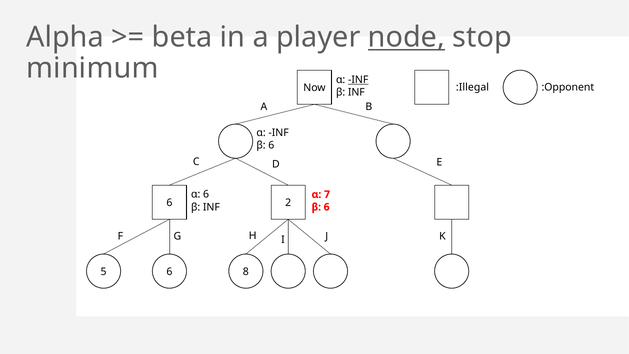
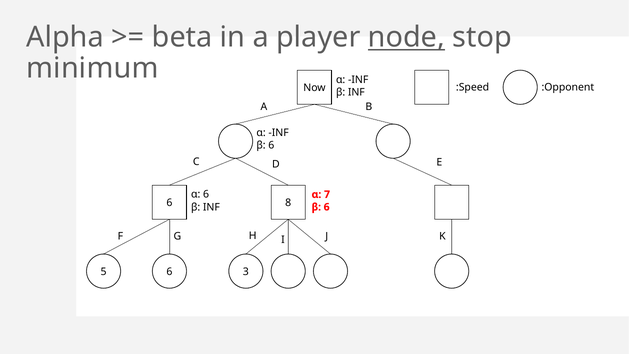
INF at (358, 80) underline: present -> none
:Illegal: :Illegal -> :Speed
2: 2 -> 8
8: 8 -> 3
